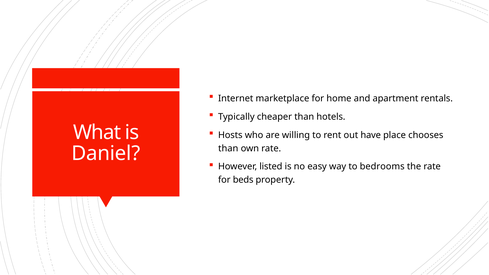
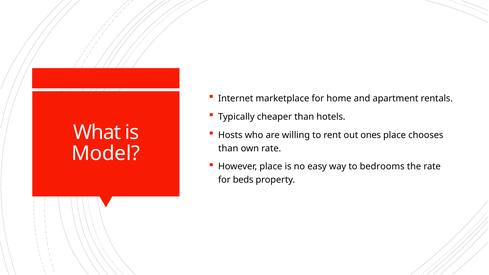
have: have -> ones
Daniel: Daniel -> Model
However listed: listed -> place
